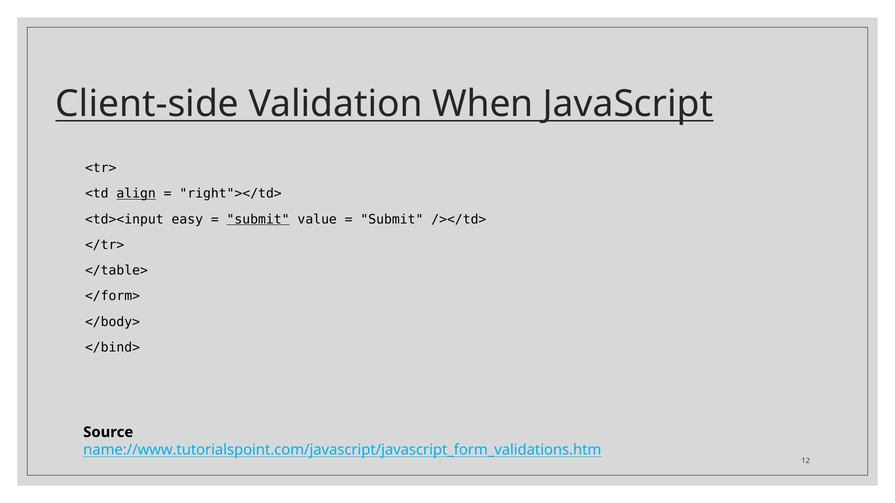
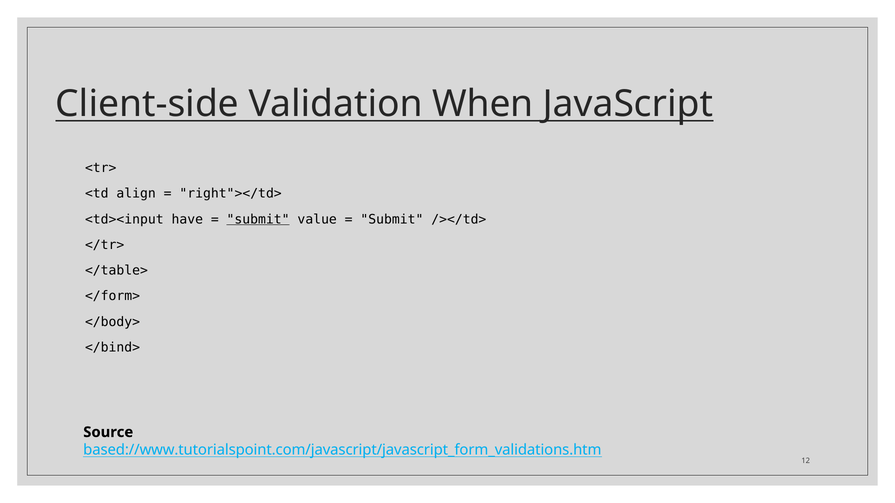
align underline: present -> none
easy: easy -> have
name://www.tutorialspoint.com/javascript/javascript_form_validations.htm: name://www.tutorialspoint.com/javascript/javascript_form_validations.htm -> based://www.tutorialspoint.com/javascript/javascript_form_validations.htm
